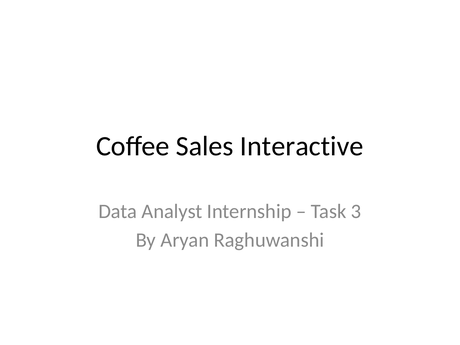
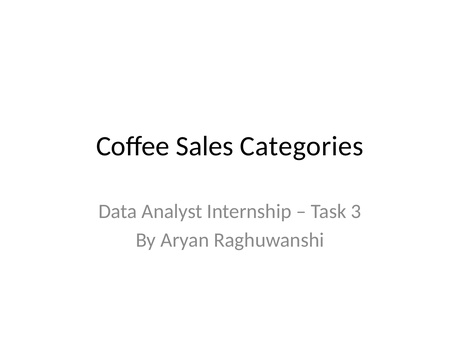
Interactive: Interactive -> Categories
